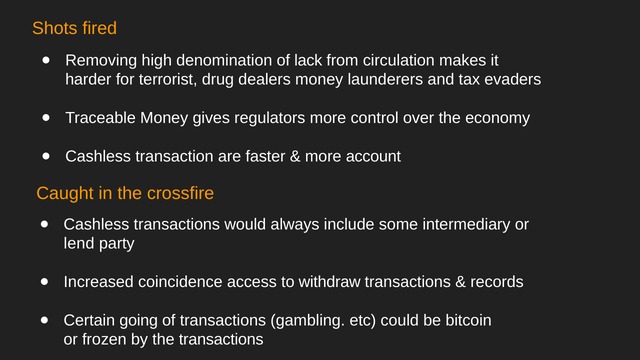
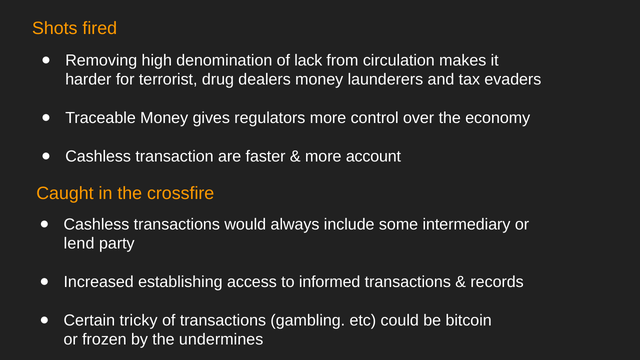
coincidence: coincidence -> establishing
withdraw: withdraw -> informed
going: going -> tricky
the transactions: transactions -> undermines
